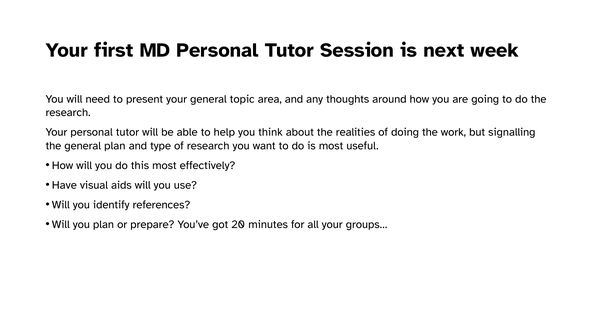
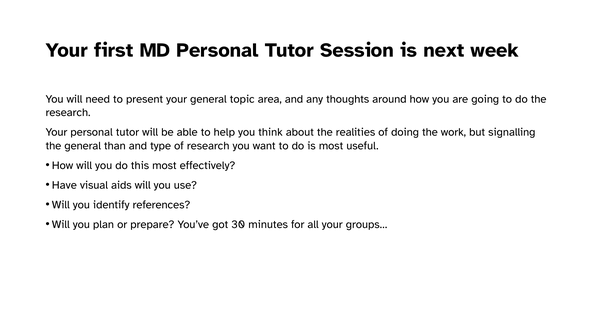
general plan: plan -> than
20: 20 -> 30
